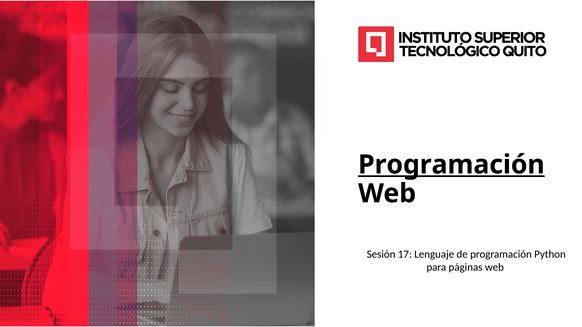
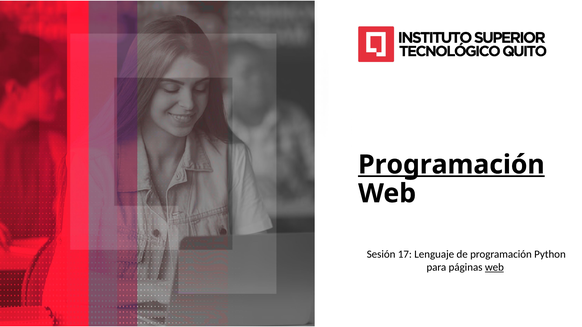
web at (494, 268) underline: none -> present
